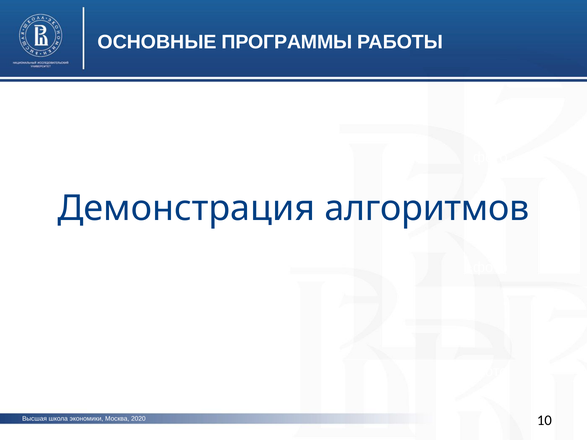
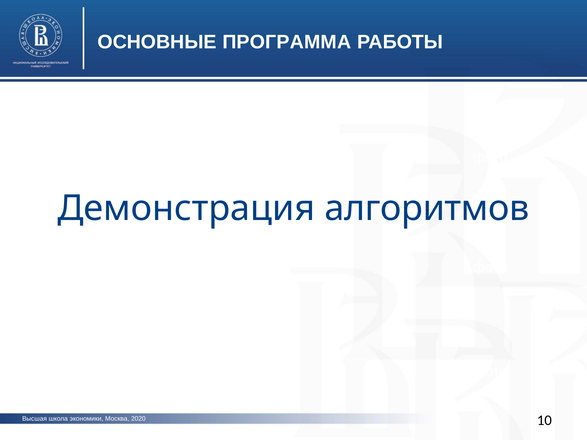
ПРОГРАММЫ: ПРОГРАММЫ -> ПРОГРАММА
